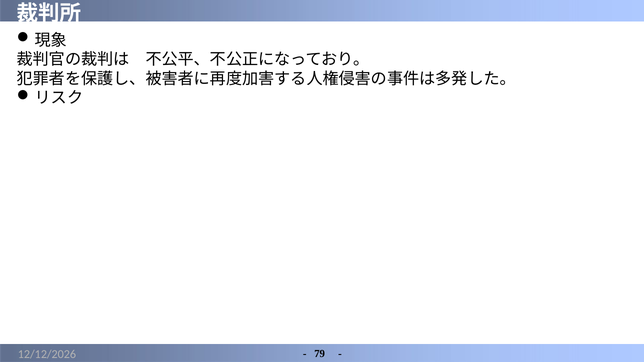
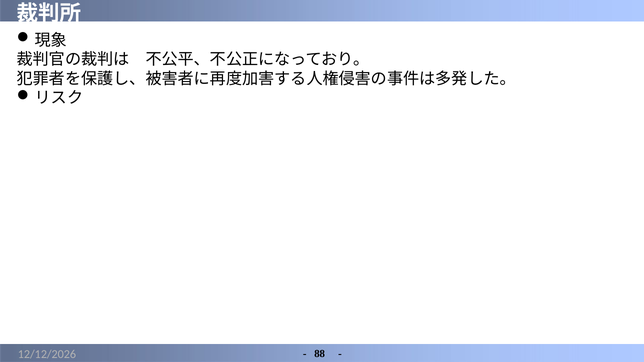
79: 79 -> 88
